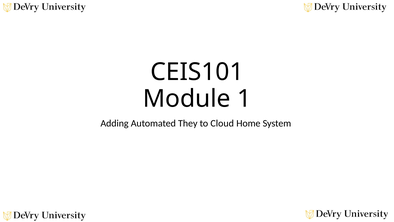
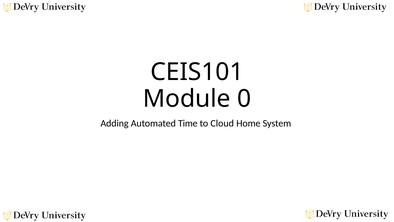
1: 1 -> 0
They: They -> Time
